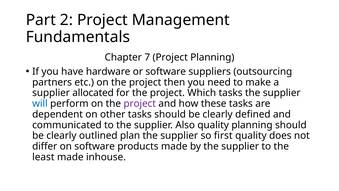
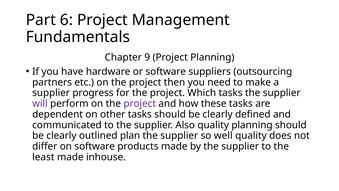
2: 2 -> 6
7: 7 -> 9
allocated: allocated -> progress
will colour: blue -> purple
first: first -> well
